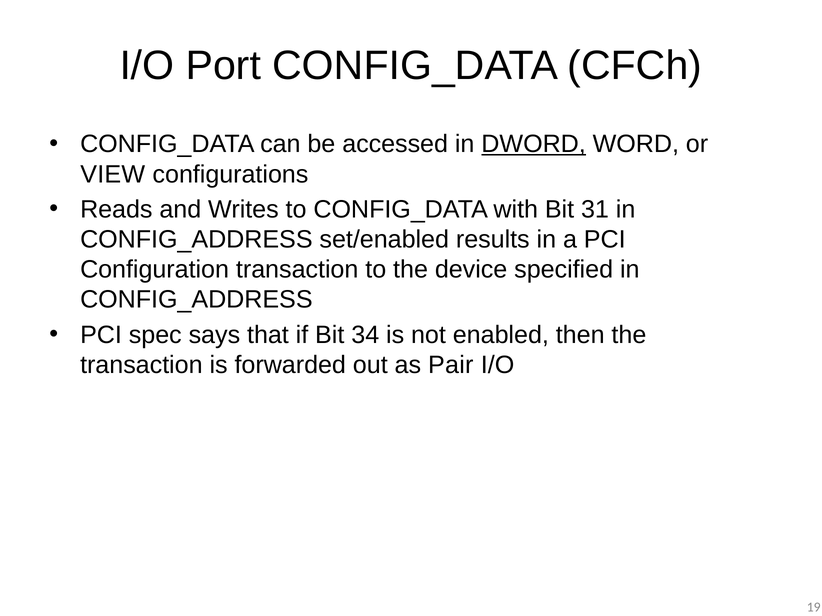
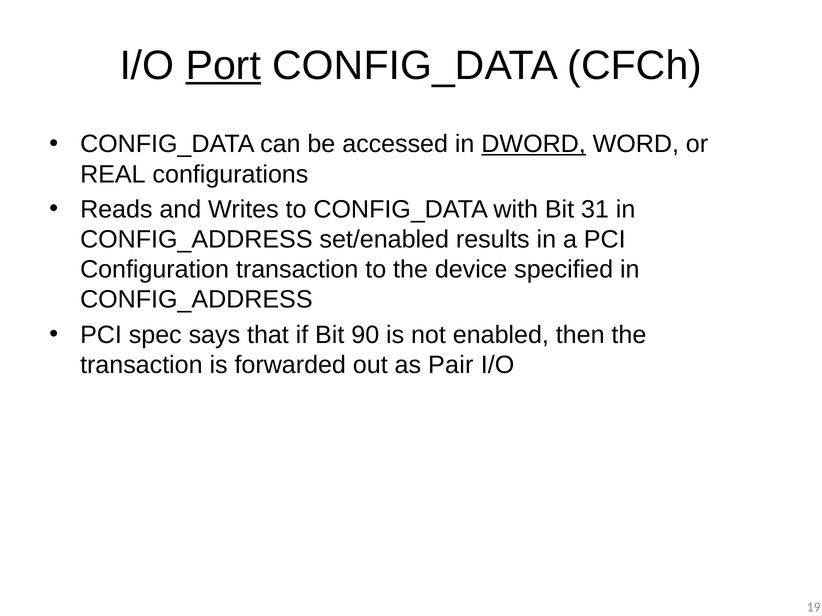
Port underline: none -> present
VIEW: VIEW -> REAL
34: 34 -> 90
